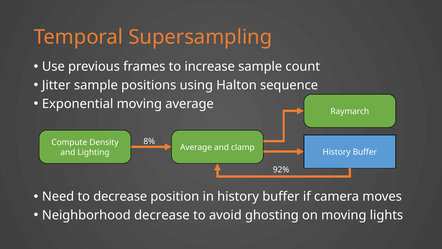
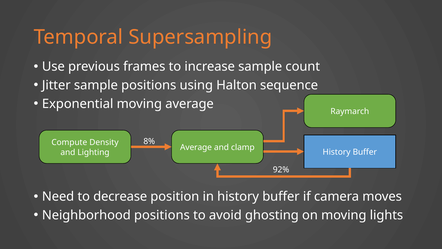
Neighborhood decrease: decrease -> positions
